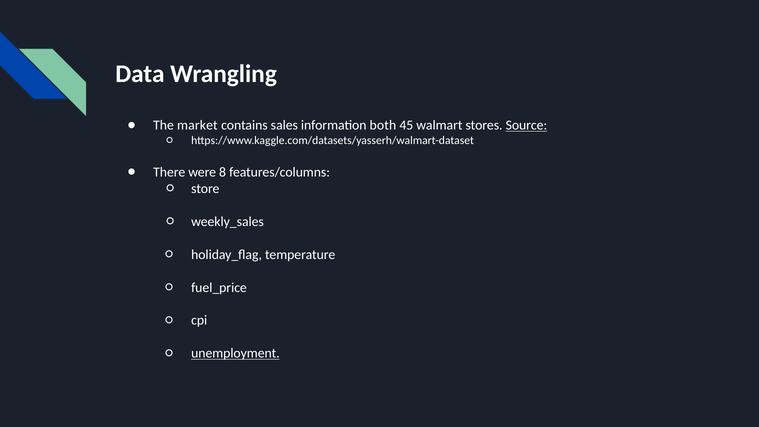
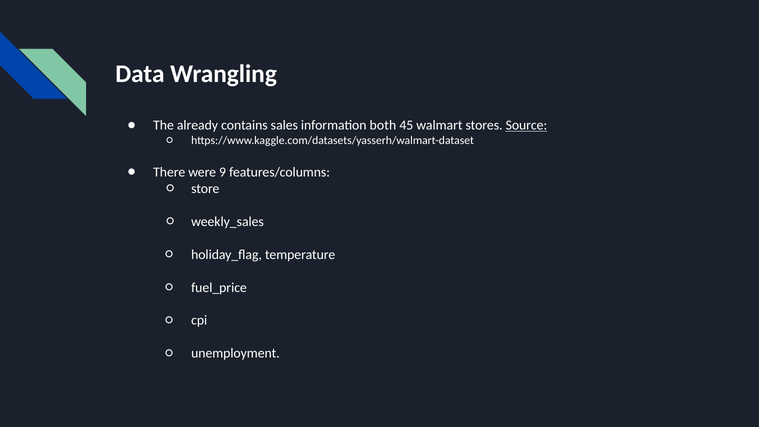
market: market -> already
8: 8 -> 9
unemployment underline: present -> none
